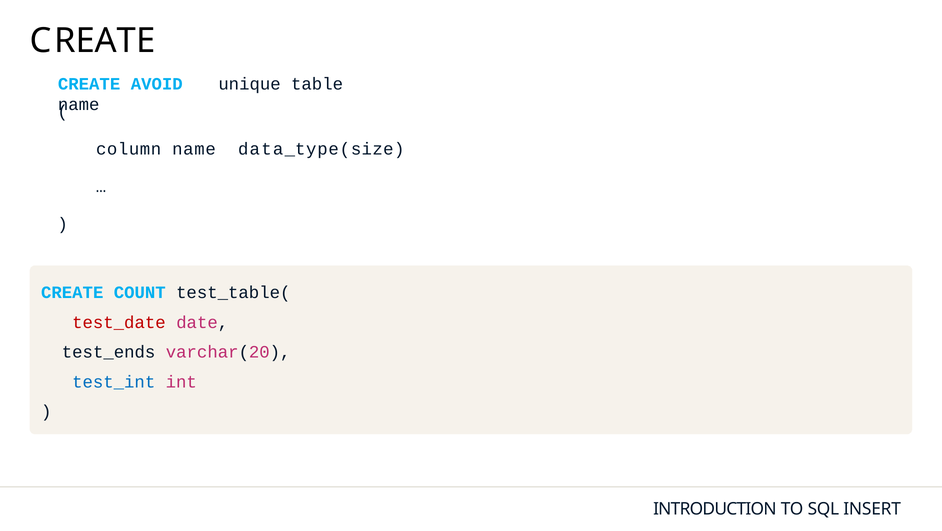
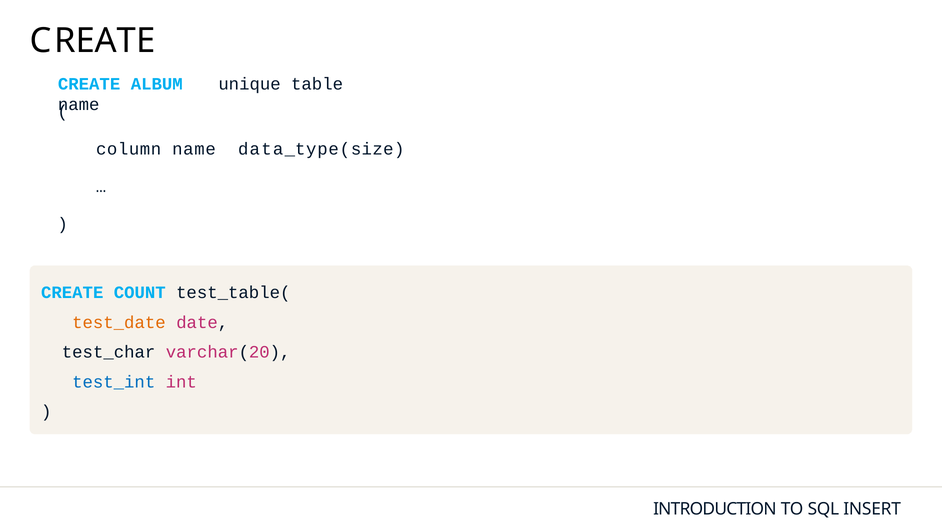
AVOID: AVOID -> ALBUM
test_date colour: red -> orange
test_ends: test_ends -> test_char
